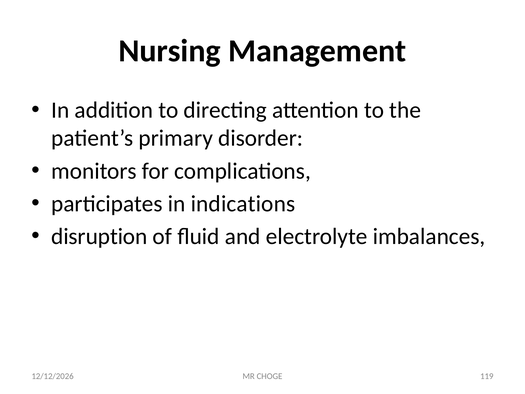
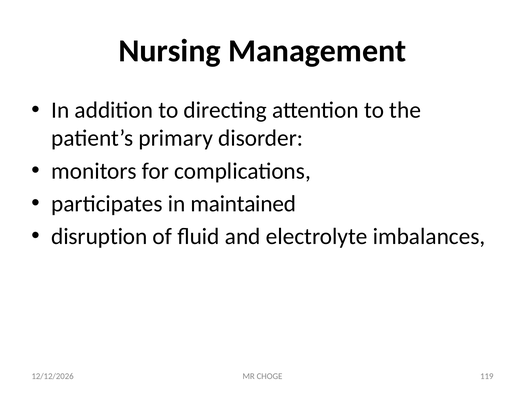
indications: indications -> maintained
